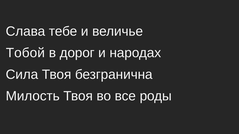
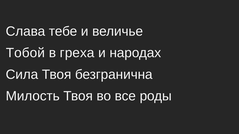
дорог: дорог -> греха
